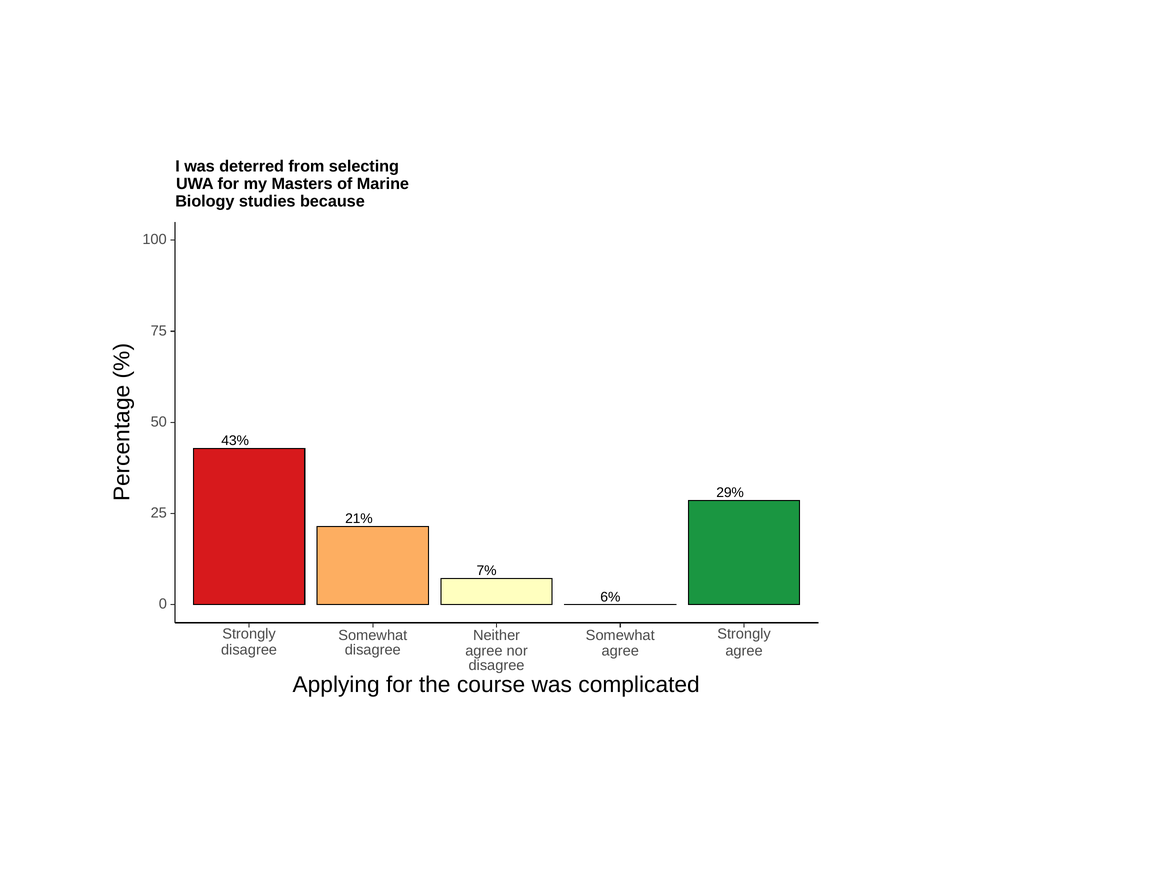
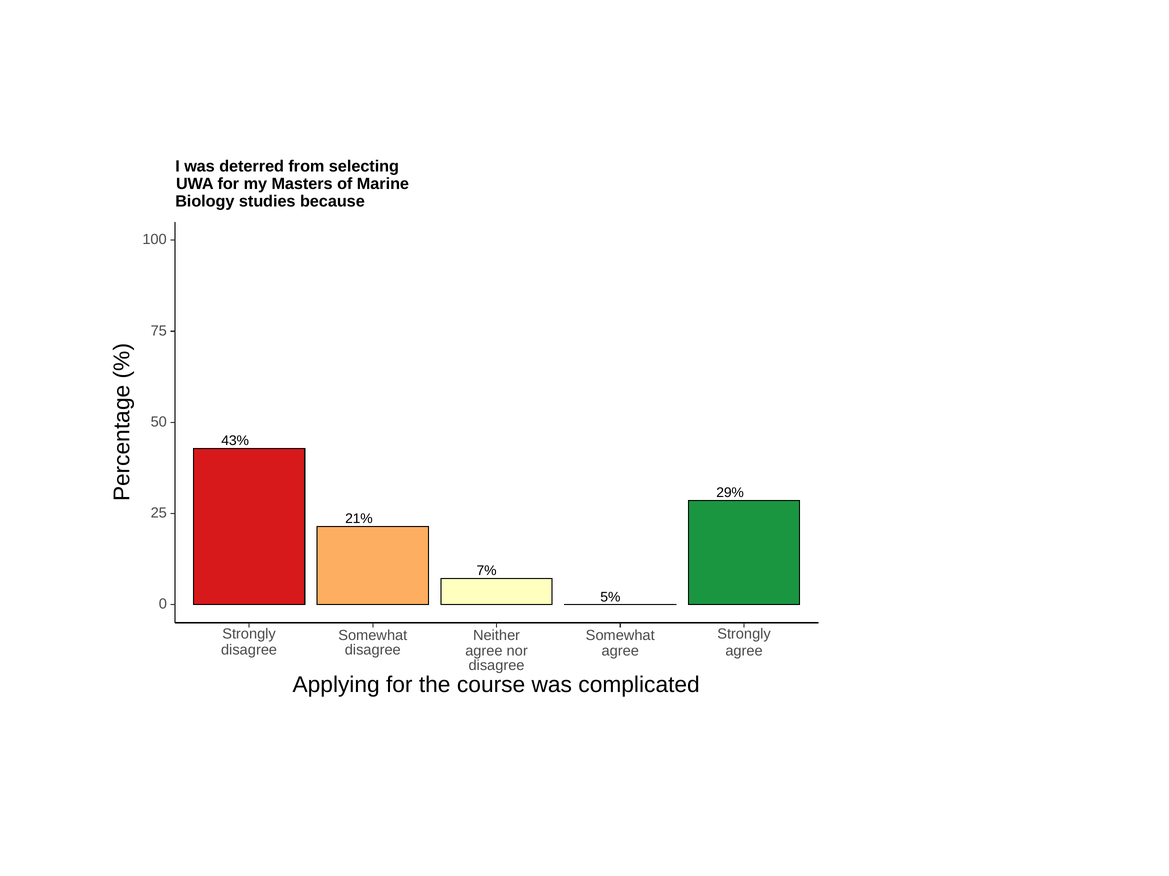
6%: 6% -> 5%
